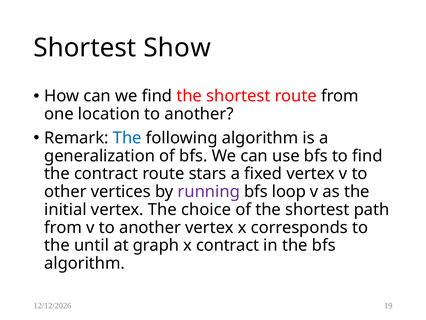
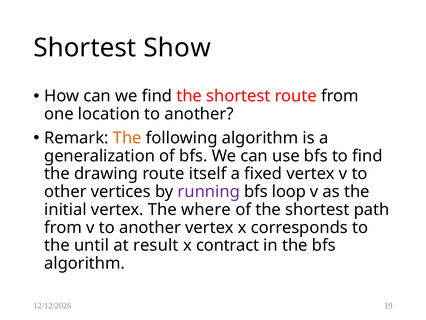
The at (127, 138) colour: blue -> orange
the contract: contract -> drawing
stars: stars -> itself
choice: choice -> where
graph: graph -> result
